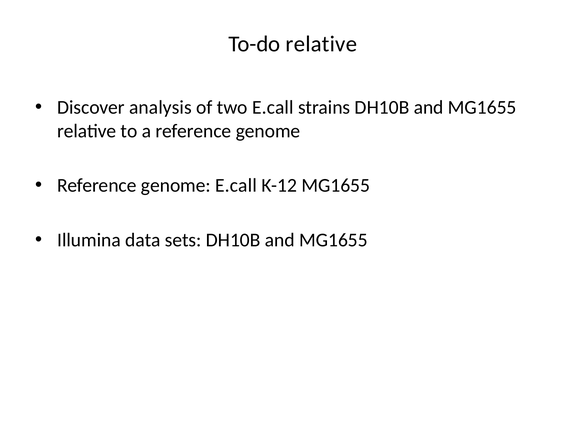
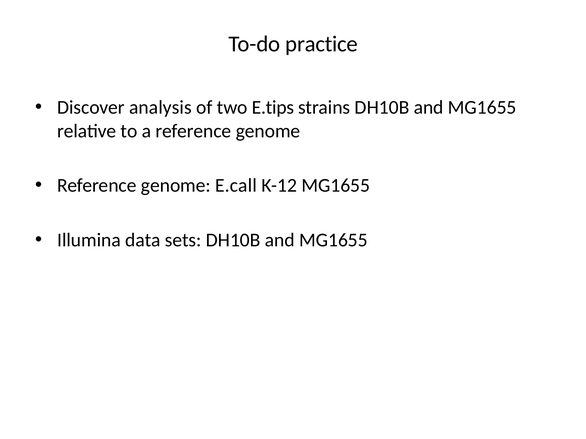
To-do relative: relative -> practice
two E.call: E.call -> E.tips
